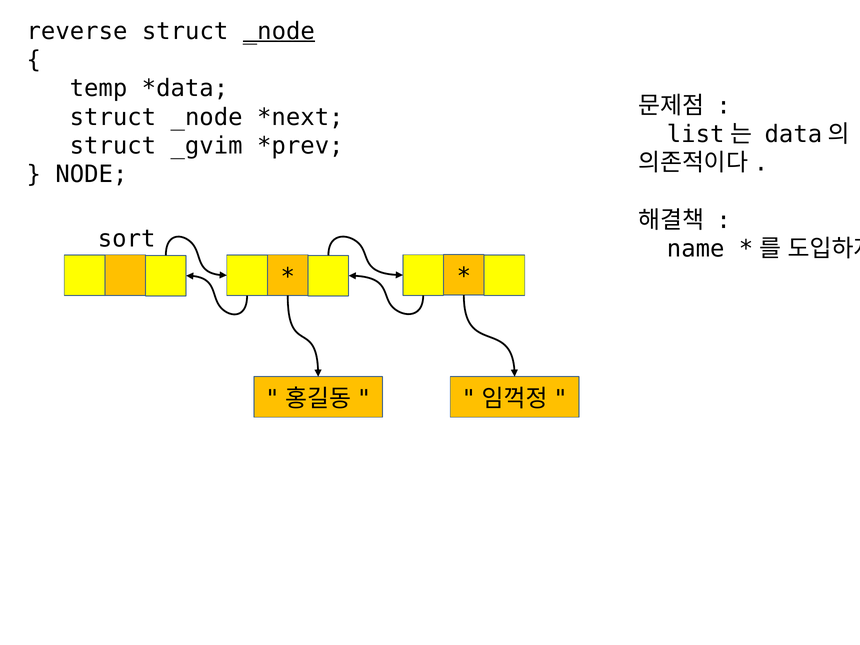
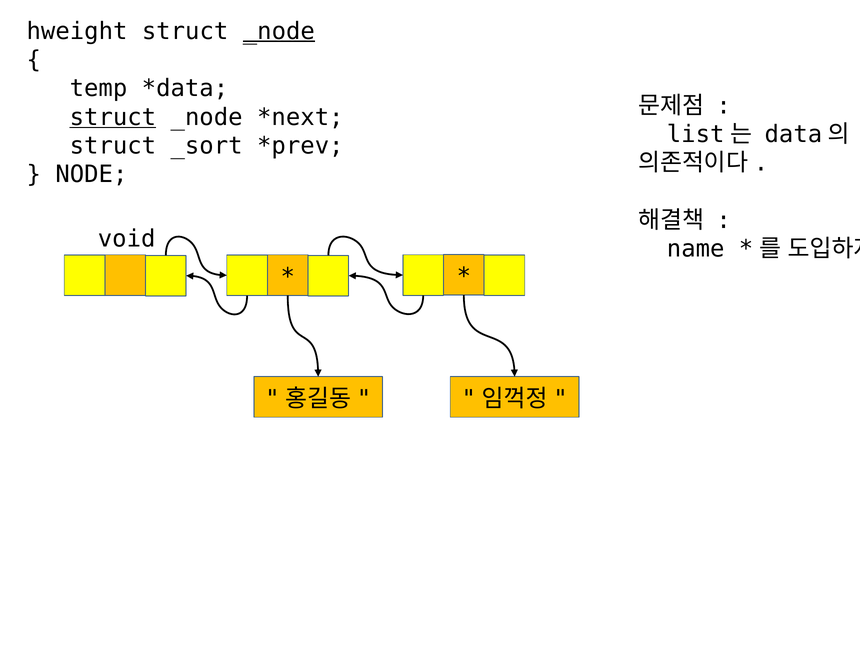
reverse: reverse -> hweight
struct at (113, 117) underline: none -> present
_gvim: _gvim -> _sort
sort: sort -> void
